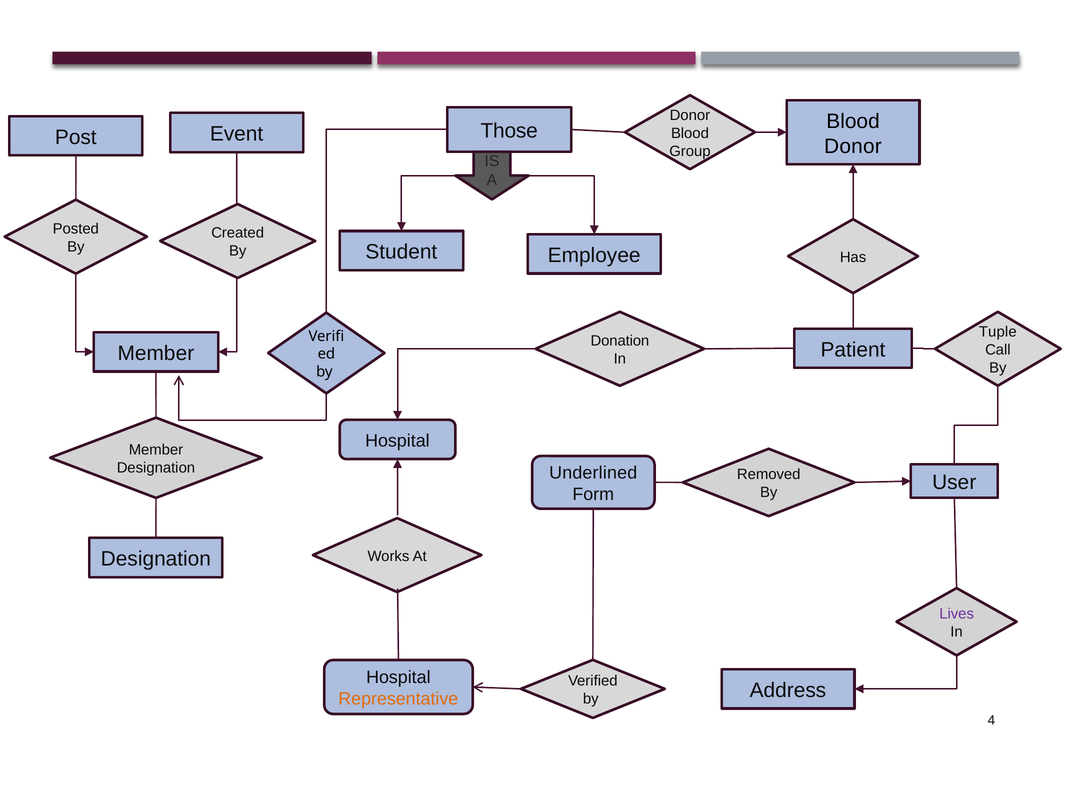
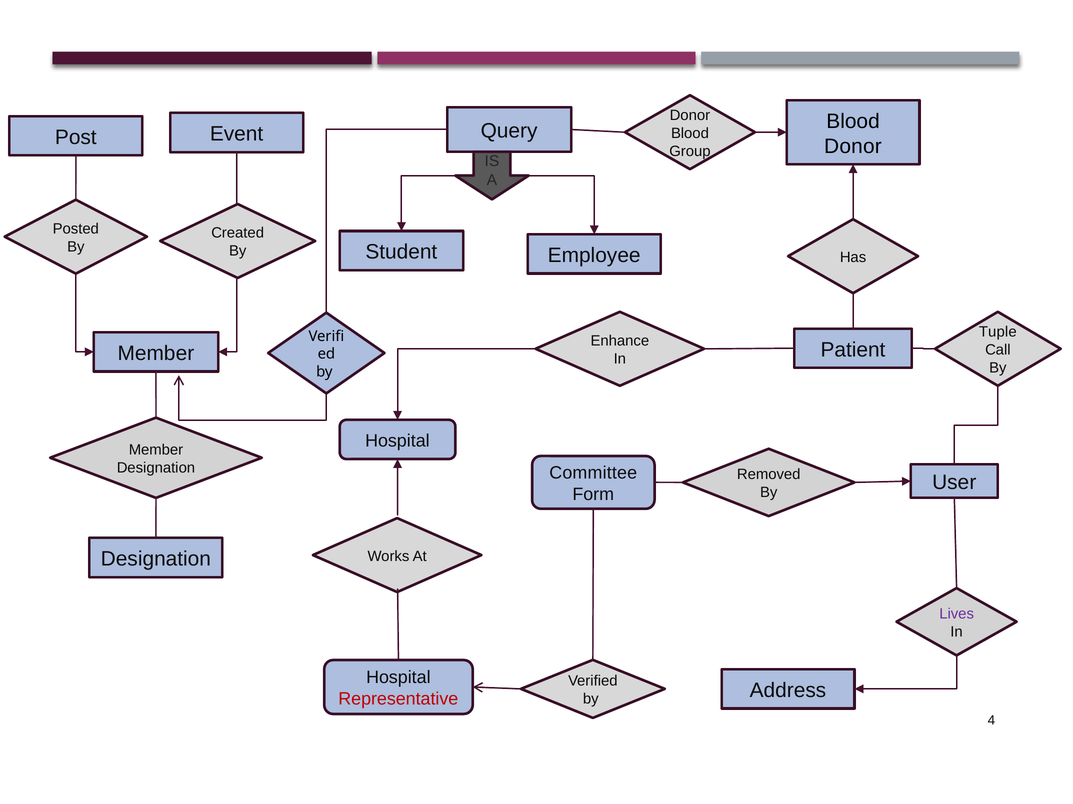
Those: Those -> Query
Donation: Donation -> Enhance
Underlined: Underlined -> Committee
Representative colour: orange -> red
